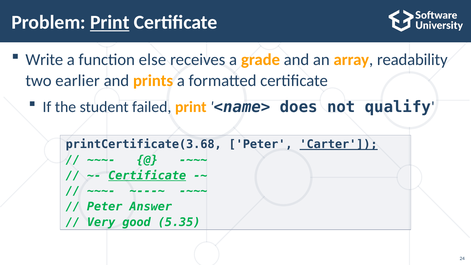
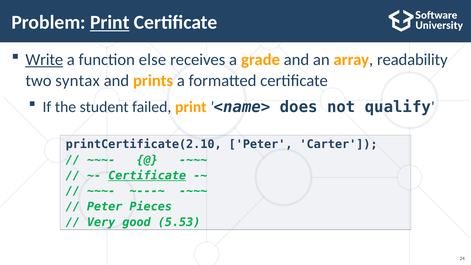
Write underline: none -> present
earlier: earlier -> syntax
printCertificate(3.68: printCertificate(3.68 -> printCertificate(2.10
Carter underline: present -> none
Answer: Answer -> Pieces
5.35: 5.35 -> 5.53
